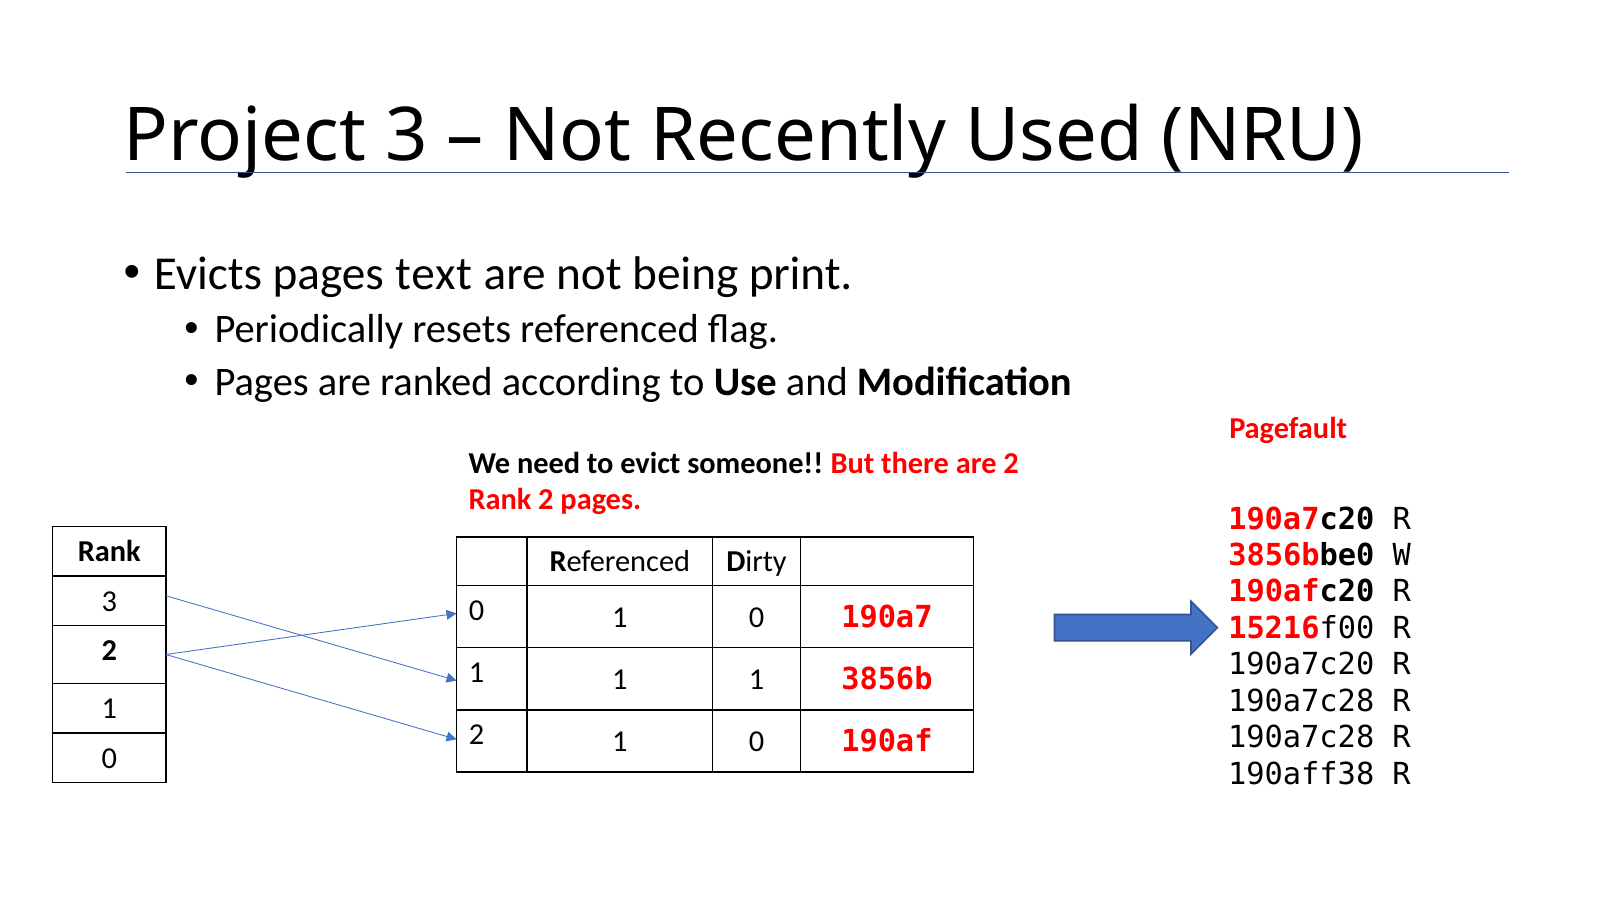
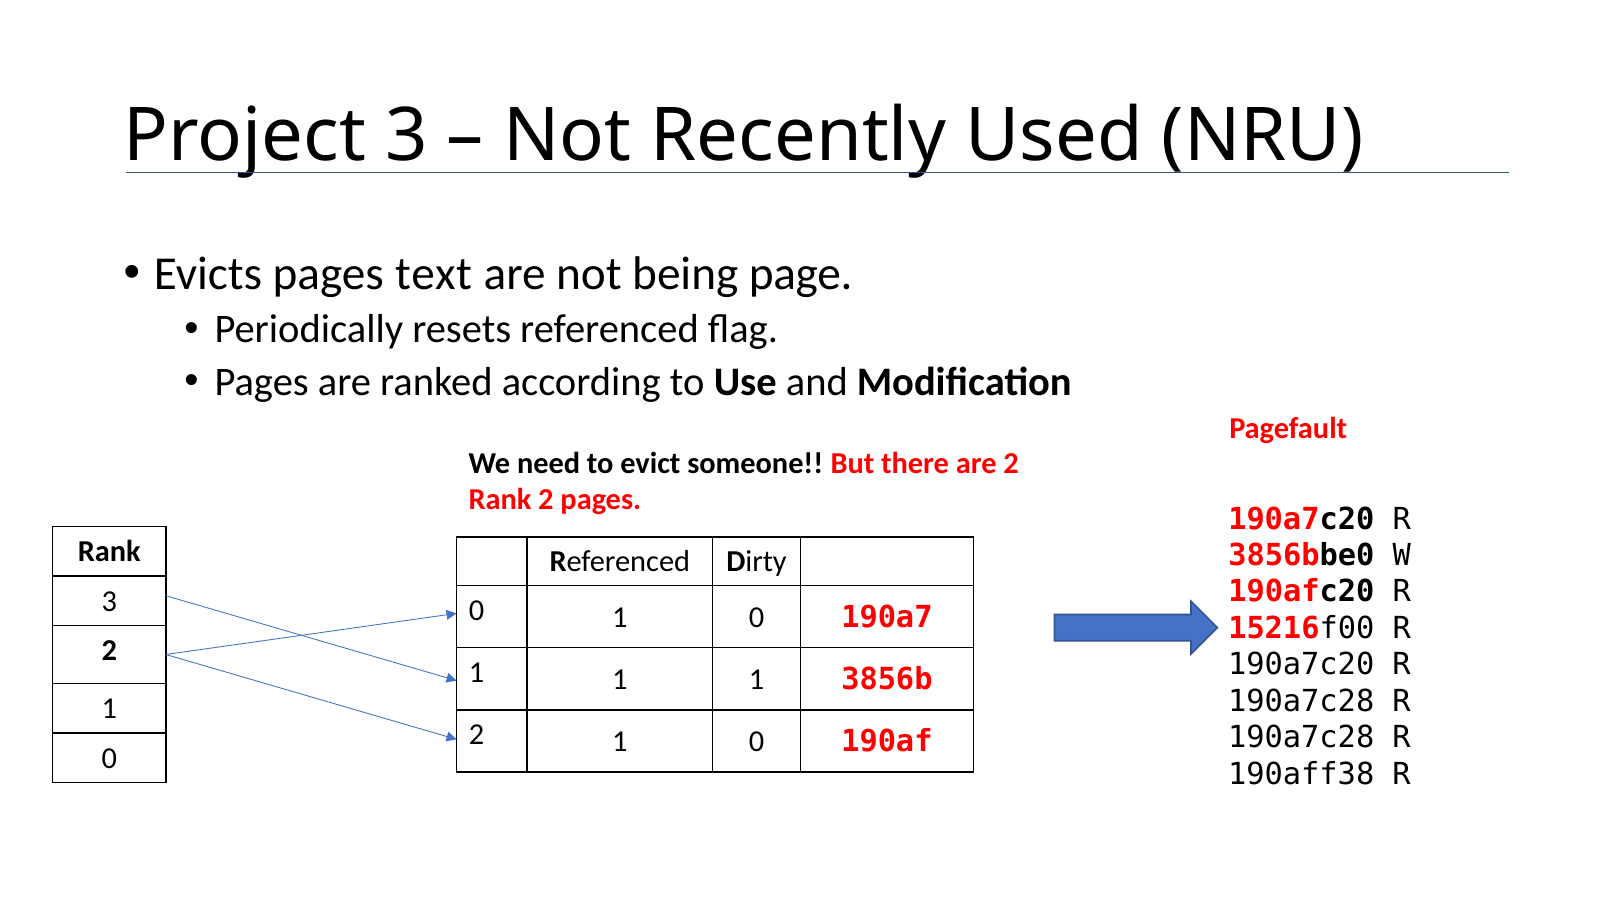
print: print -> page
